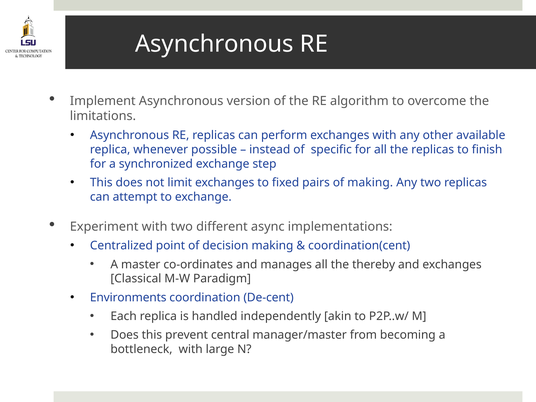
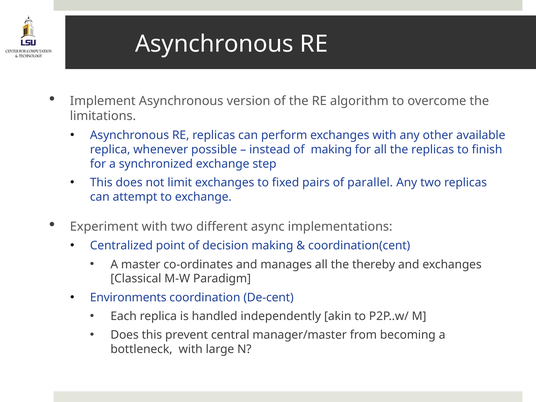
of specific: specific -> making
of making: making -> parallel
